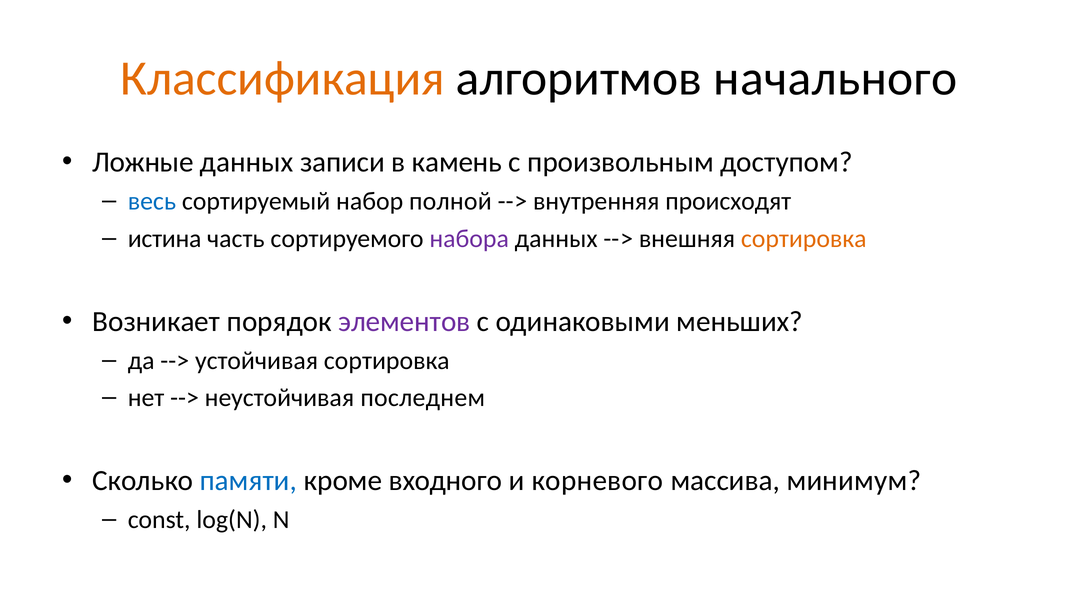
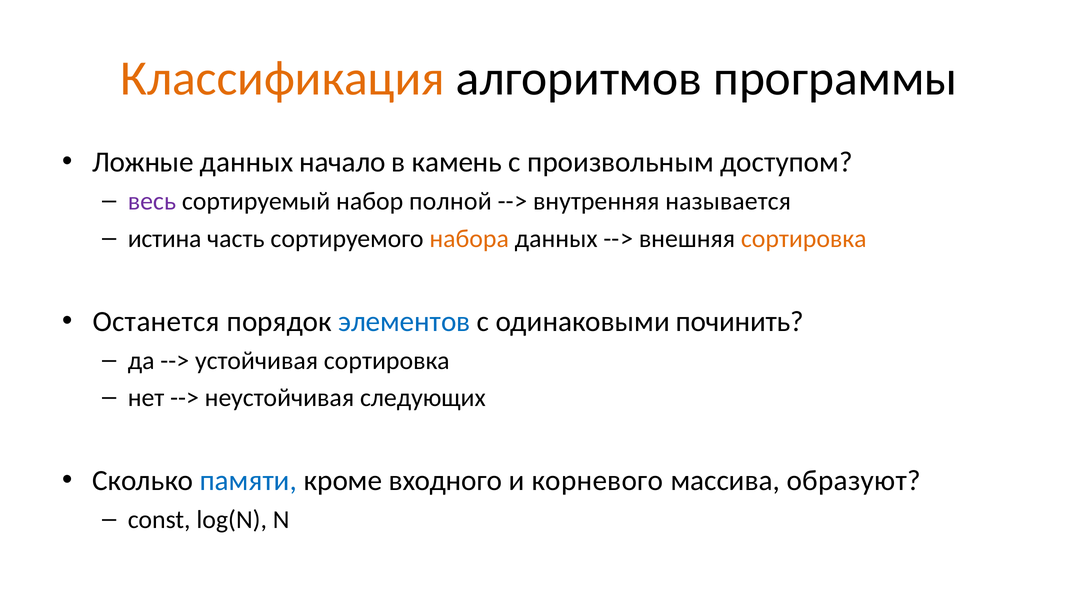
начального: начального -> программы
записи: записи -> начало
весь colour: blue -> purple
происходят: происходят -> называется
набора colour: purple -> orange
Возникает: Возникает -> Останется
элементов colour: purple -> blue
меньших: меньших -> починить
последнем: последнем -> следующих
минимум: минимум -> образуют
